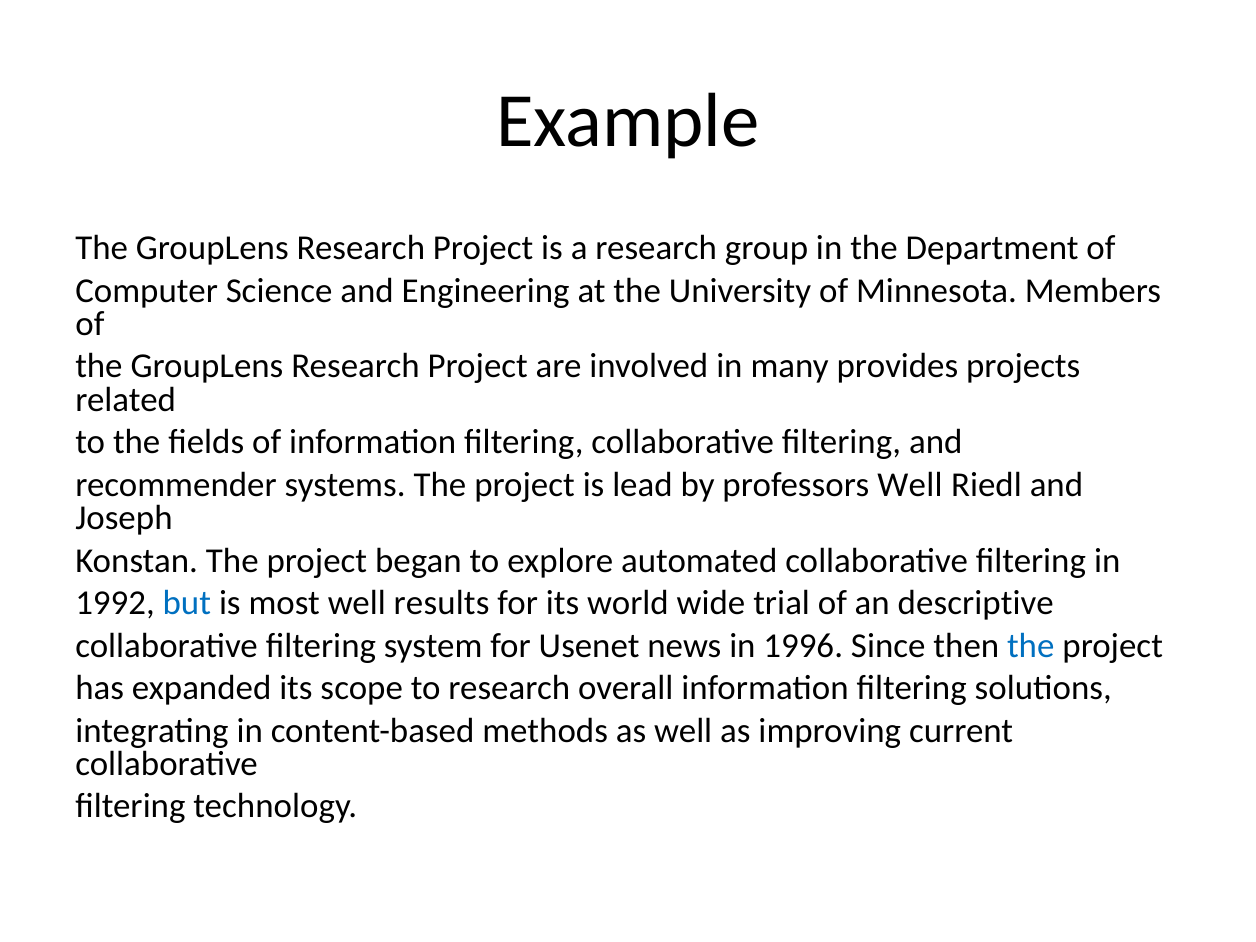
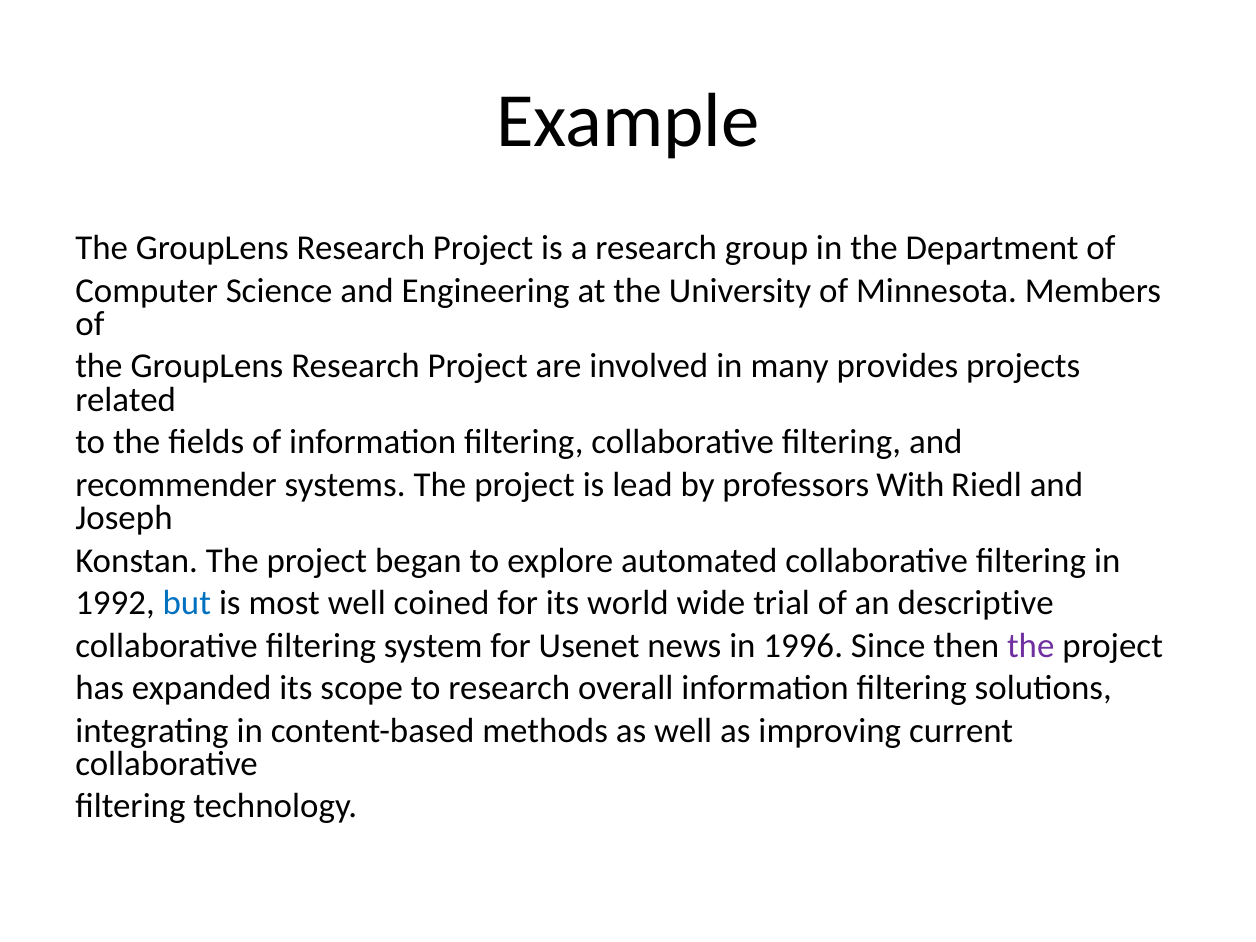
professors Well: Well -> With
results: results -> coined
the at (1031, 646) colour: blue -> purple
